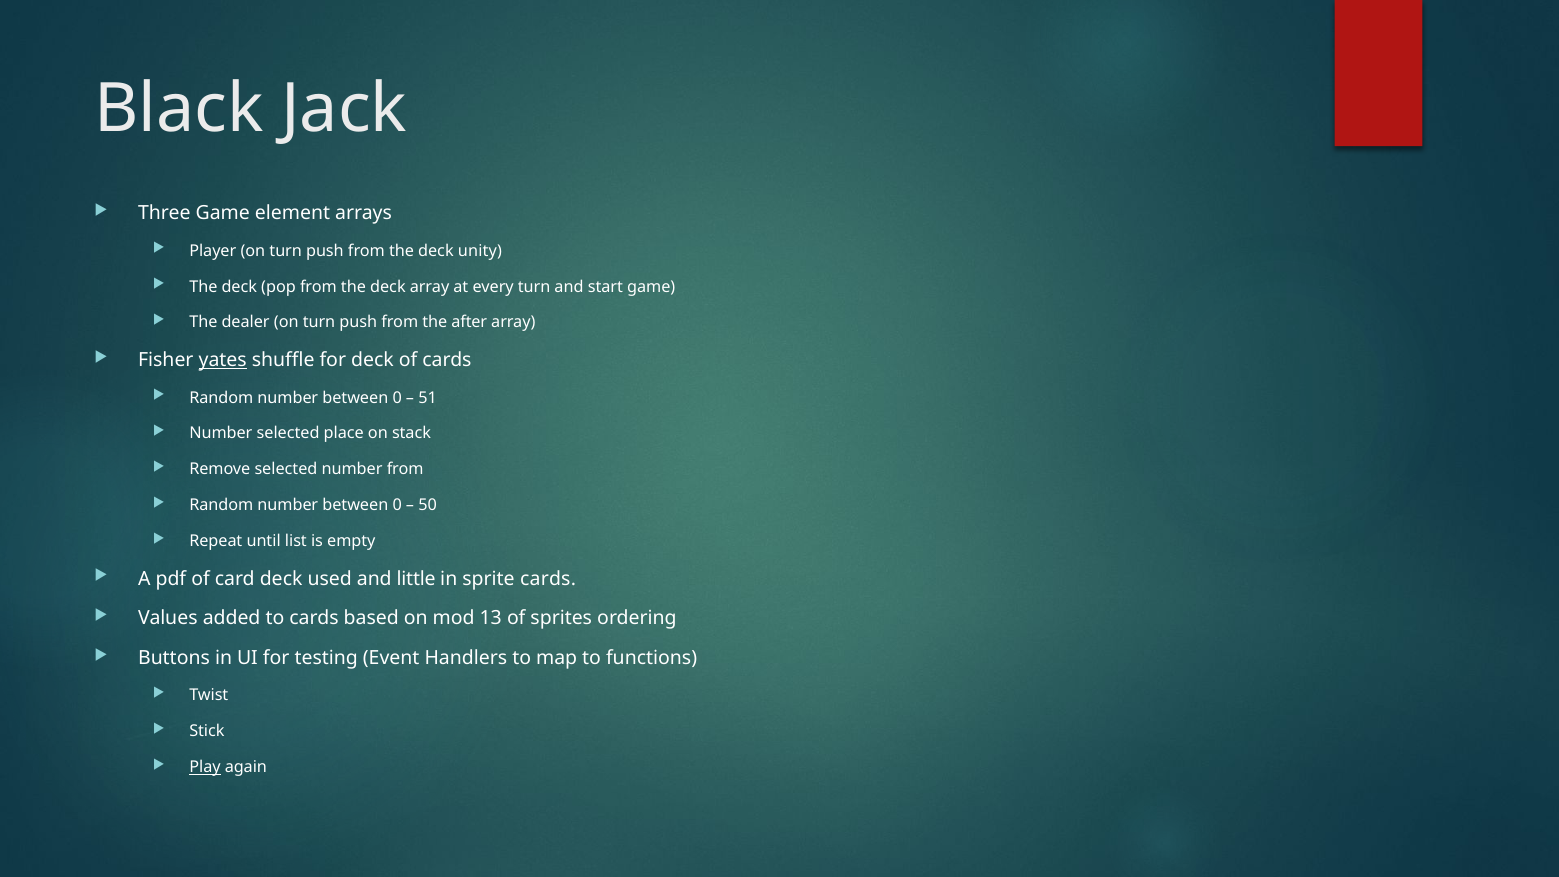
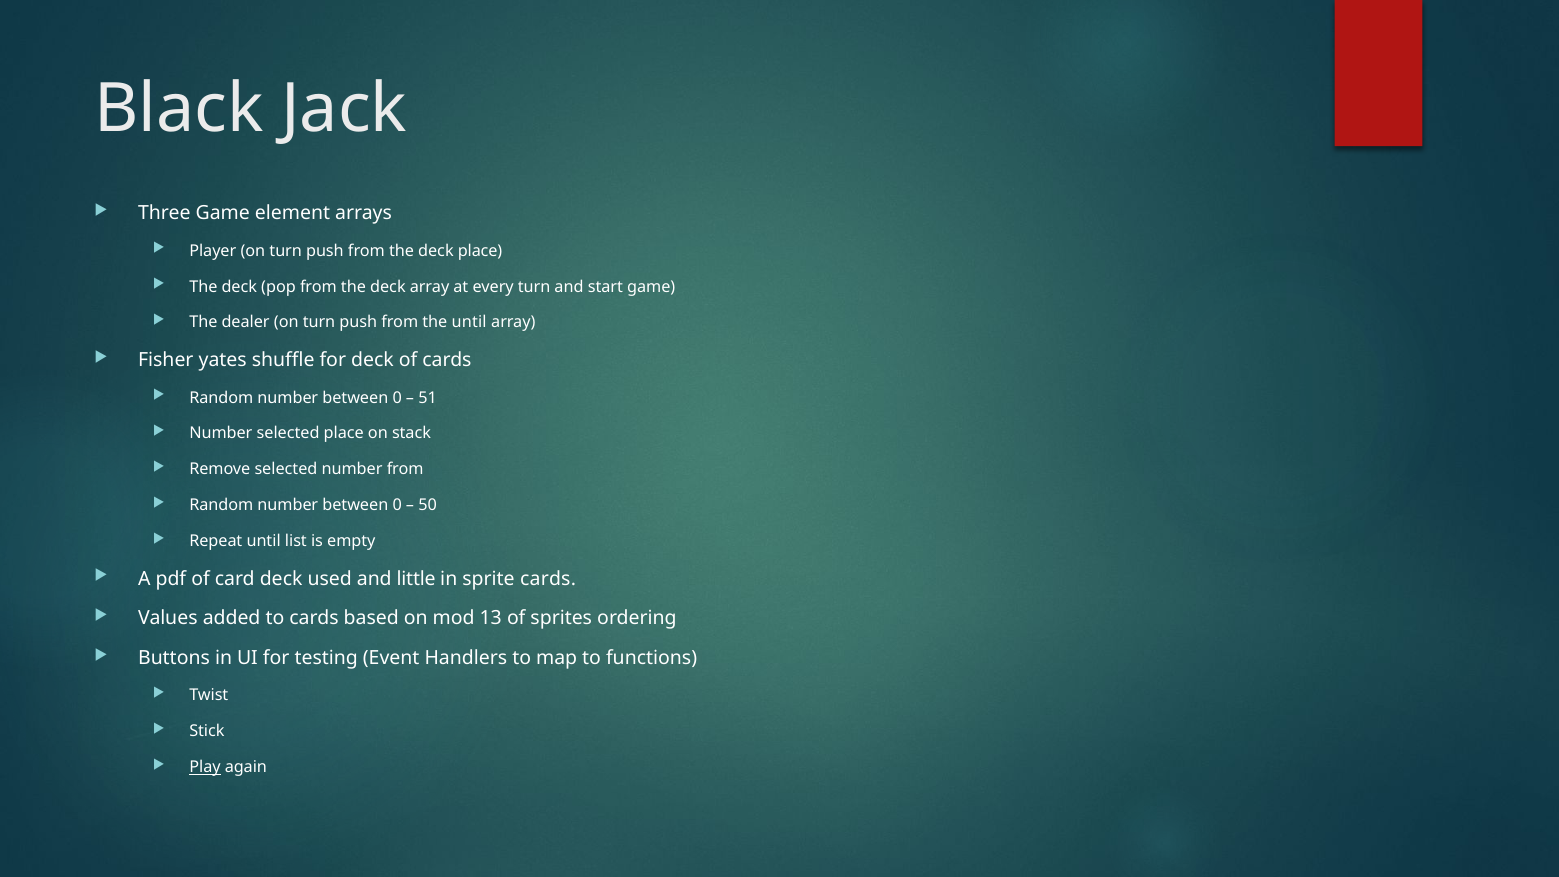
deck unity: unity -> place
the after: after -> until
yates underline: present -> none
